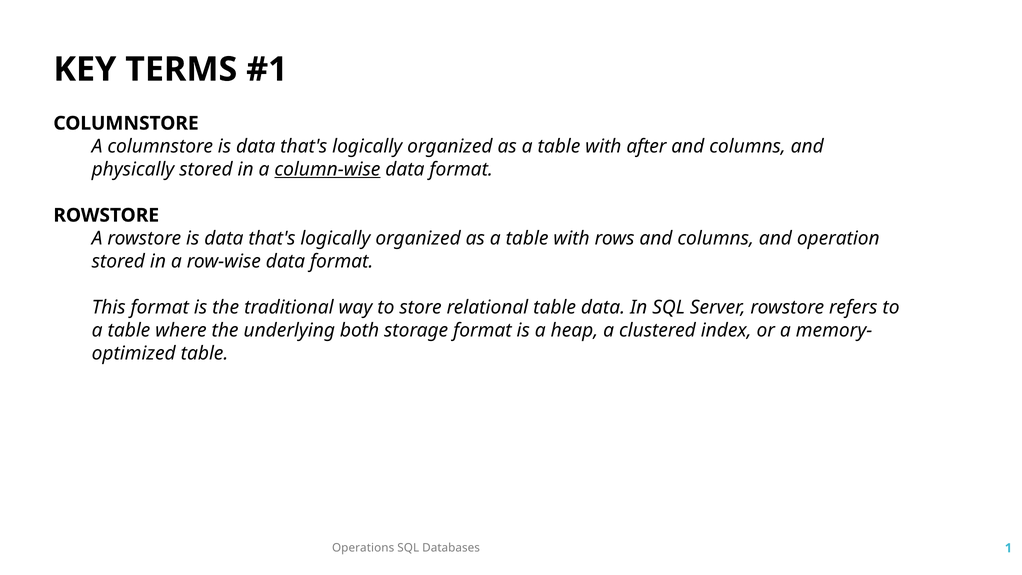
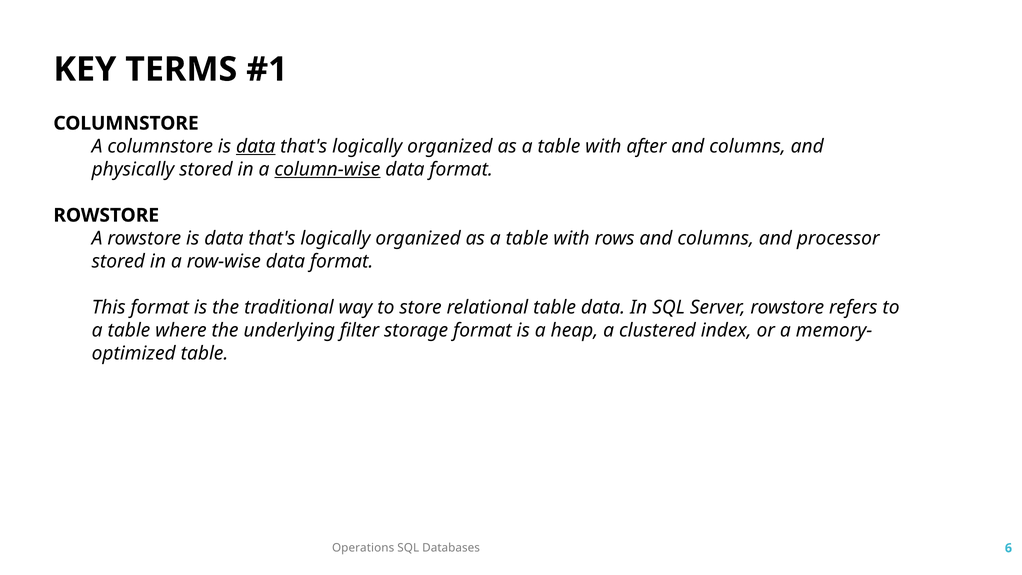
data at (256, 146) underline: none -> present
operation: operation -> processor
both: both -> filter
1: 1 -> 6
